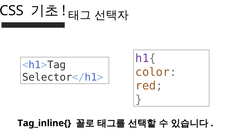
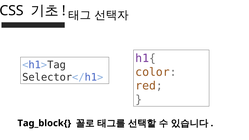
Tag_inline{: Tag_inline{ -> Tag_block{
